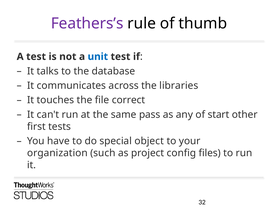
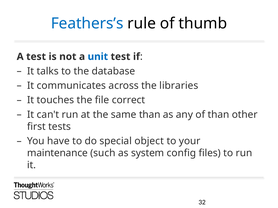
Feathers’s colour: purple -> blue
same pass: pass -> than
of start: start -> than
organization: organization -> maintenance
project: project -> system
